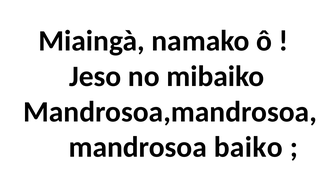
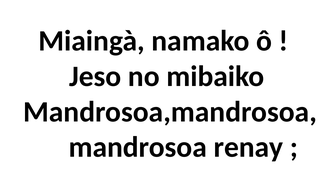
baiko: baiko -> renay
